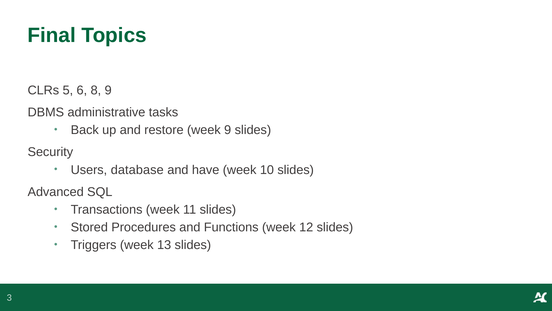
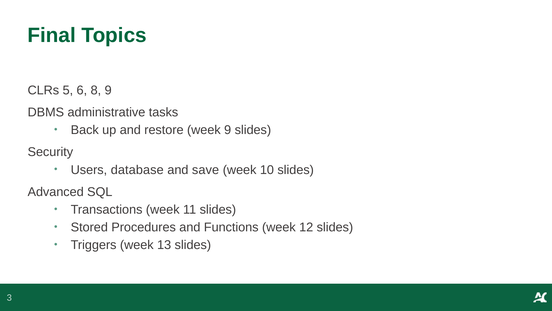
have: have -> save
